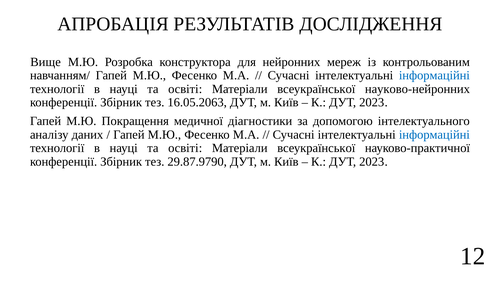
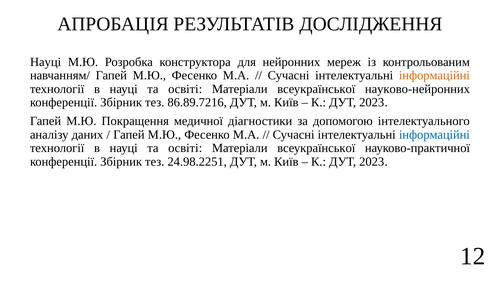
Вище at (46, 62): Вище -> Науці
інформаційні at (434, 76) colour: blue -> orange
16.05.2063: 16.05.2063 -> 86.89.7216
29.87.9790: 29.87.9790 -> 24.98.2251
